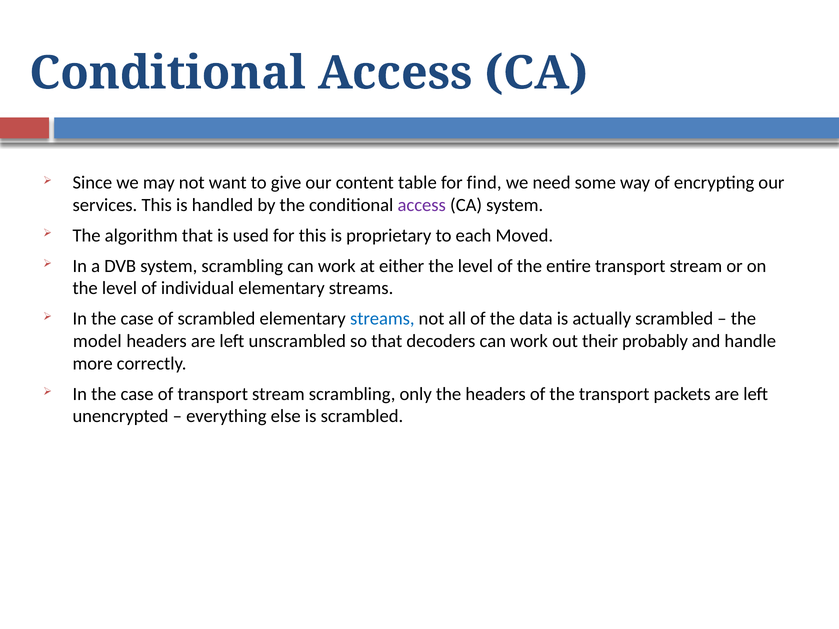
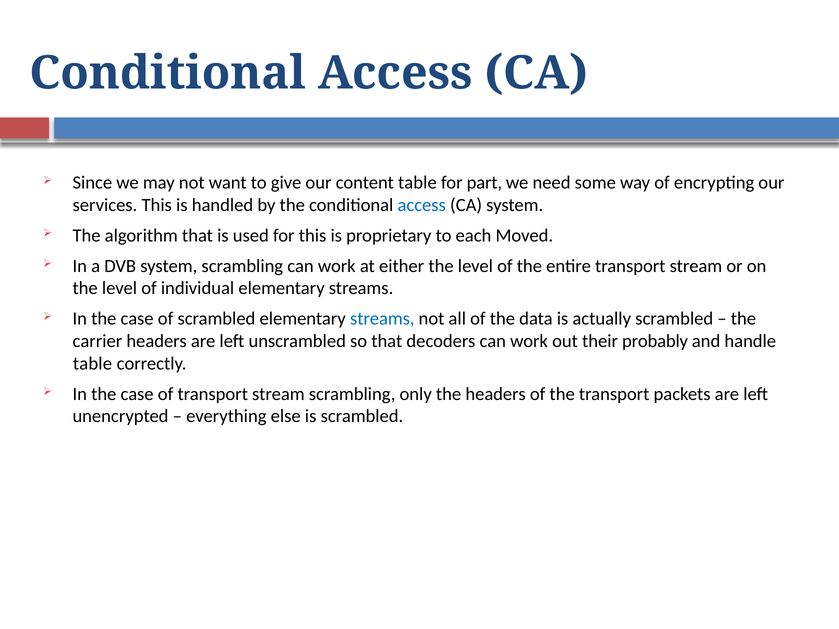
find: find -> part
access at (422, 205) colour: purple -> blue
model: model -> carrier
more at (93, 364): more -> table
